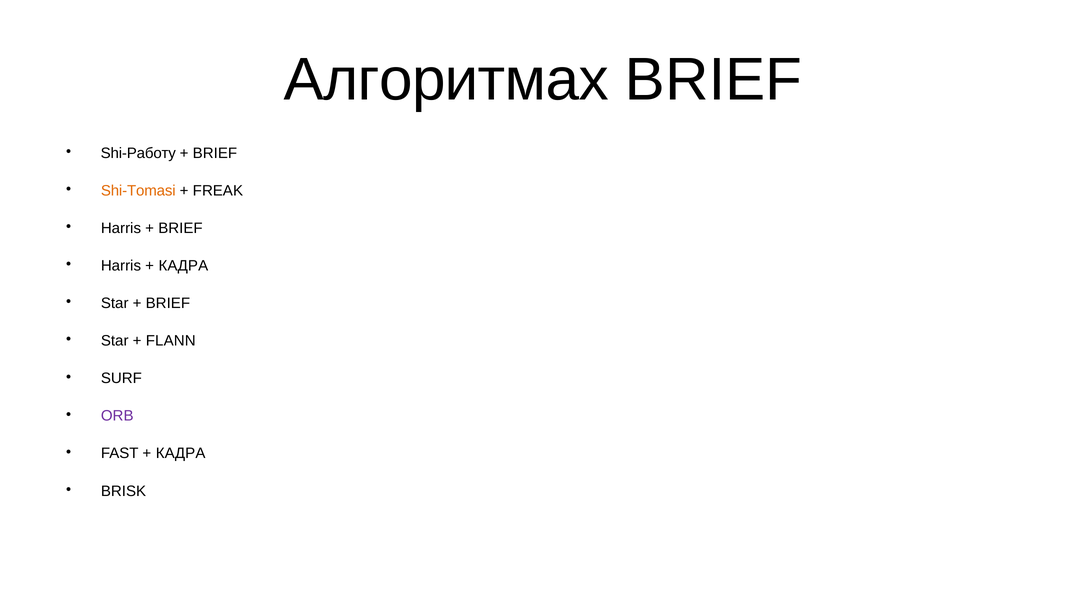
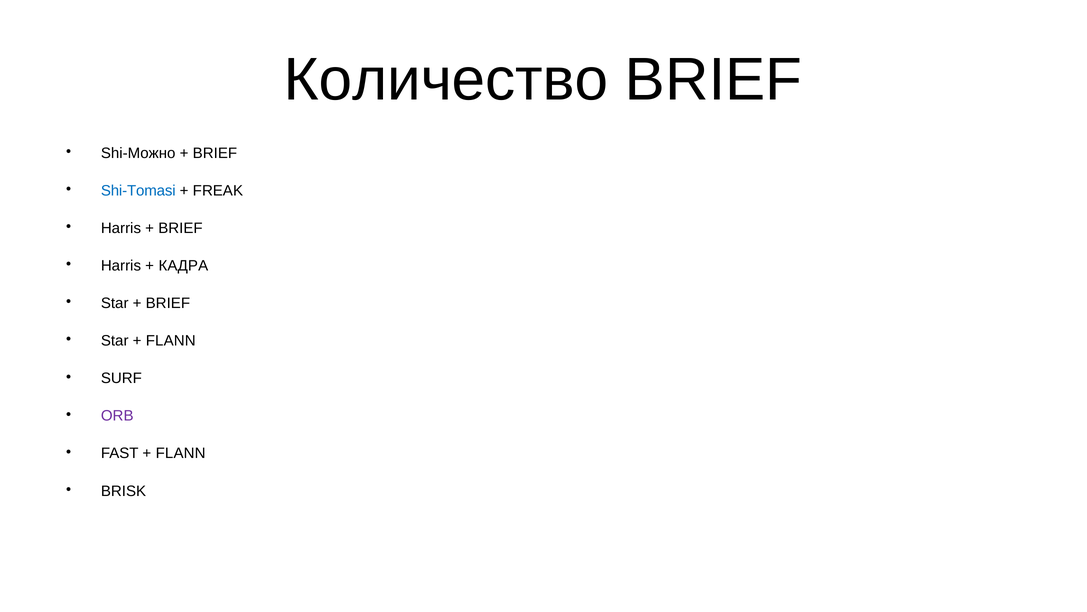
Алгоритмах: Алгоритмах -> Количество
Shi-Работу: Shi-Работу -> Shi-Можно
Shi-Tomasi colour: orange -> blue
КАДРА at (181, 453): КАДРА -> FLANN
